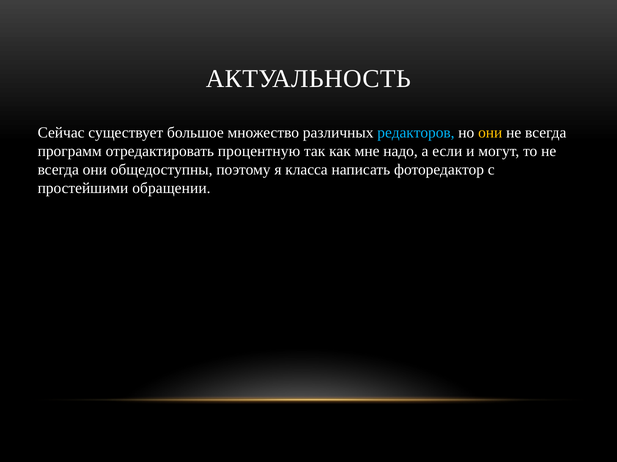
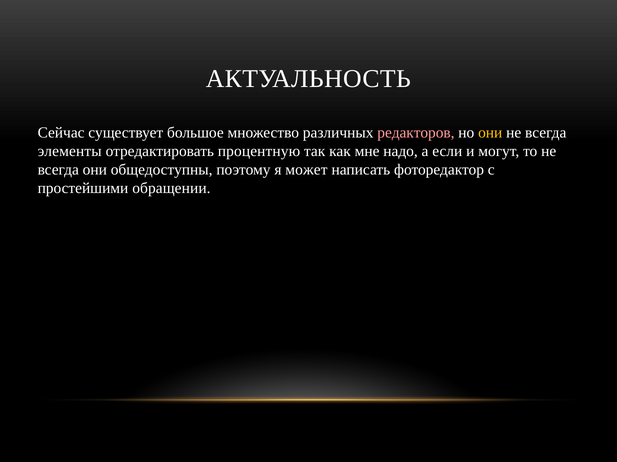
редакторов colour: light blue -> pink
программ: программ -> элементы
класса: класса -> может
